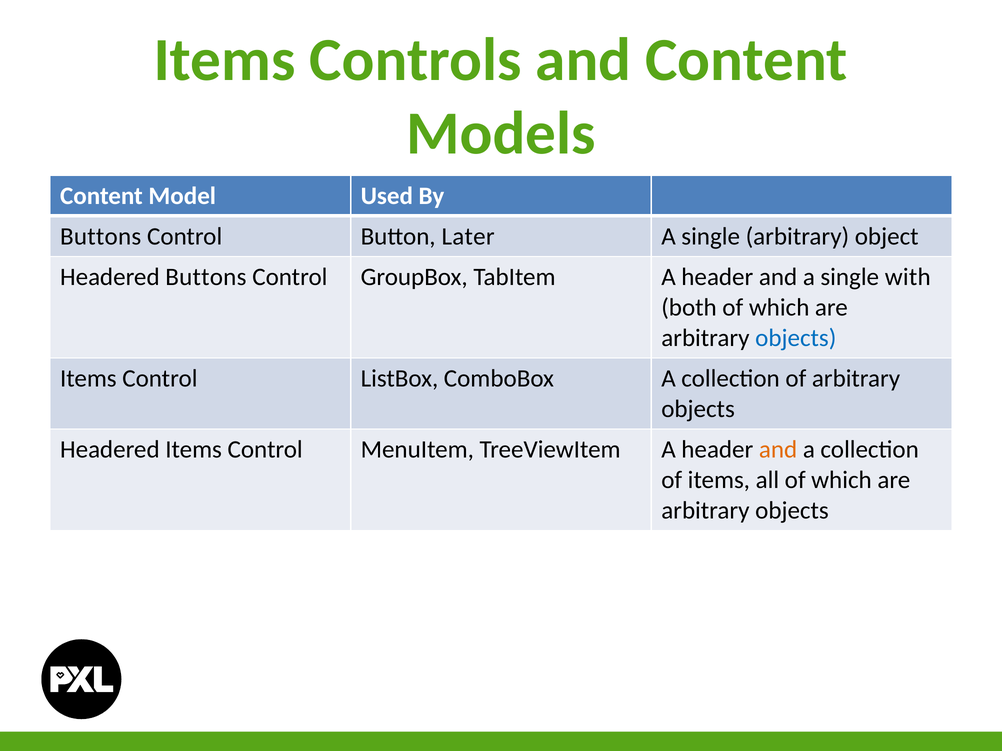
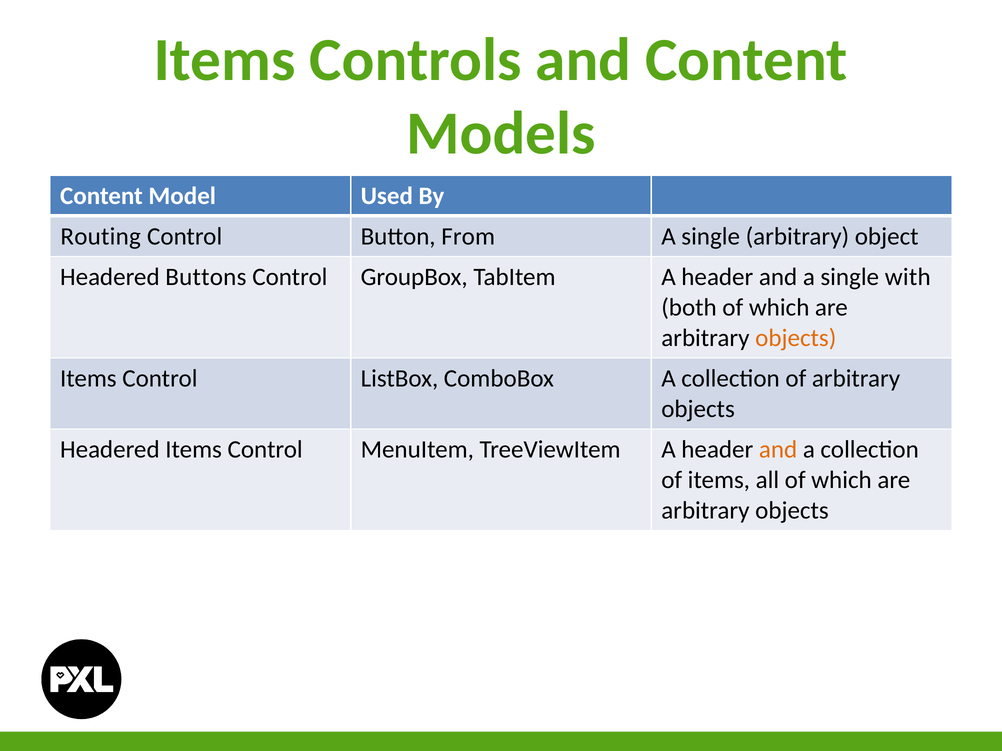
Buttons at (101, 237): Buttons -> Routing
Later: Later -> From
objects at (796, 338) colour: blue -> orange
